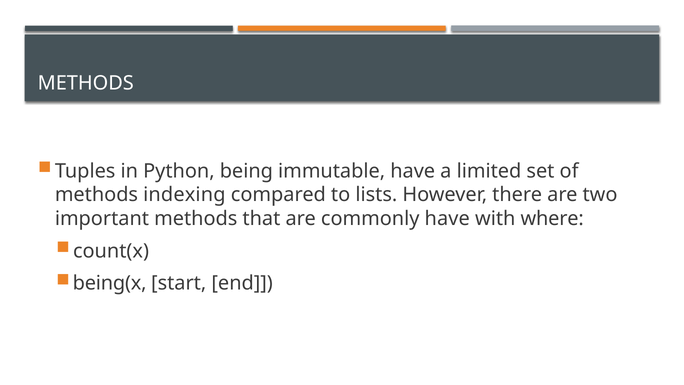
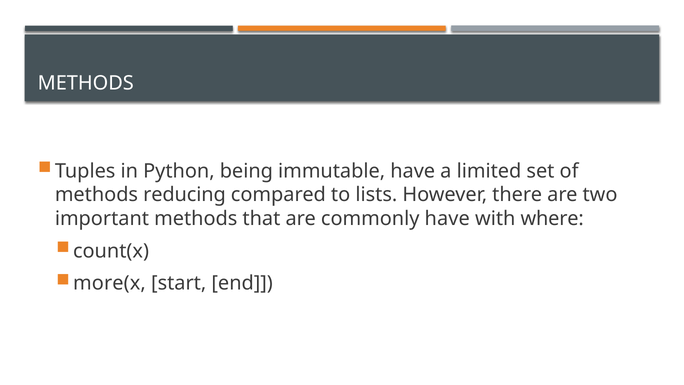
indexing: indexing -> reducing
being(x: being(x -> more(x
